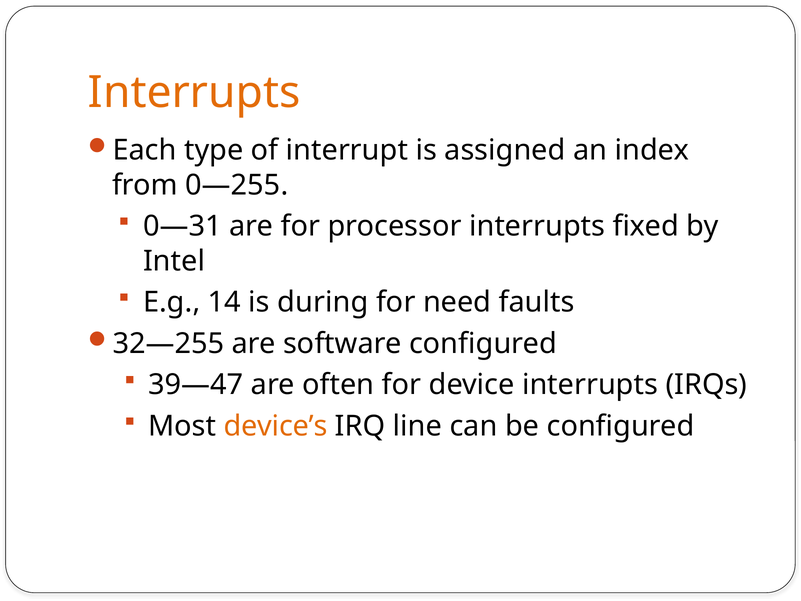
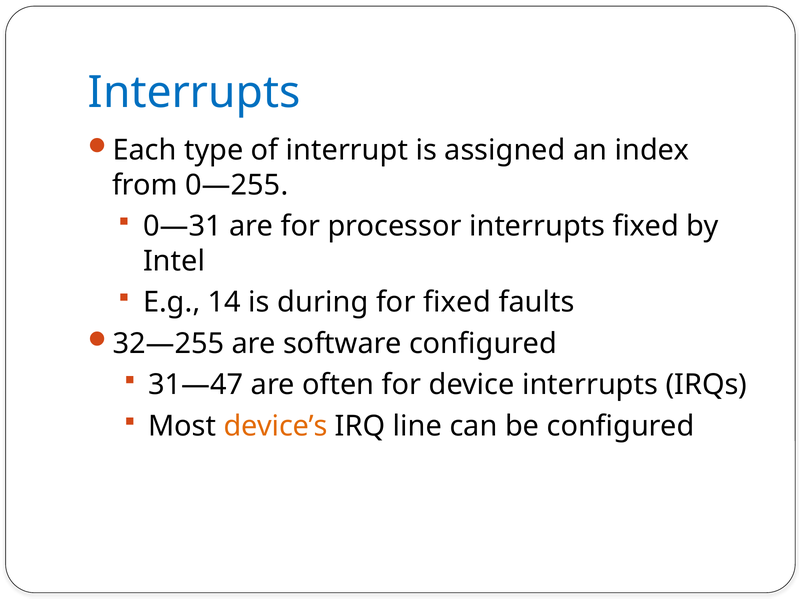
Interrupts at (194, 93) colour: orange -> blue
for need: need -> fixed
39—47: 39—47 -> 31—47
